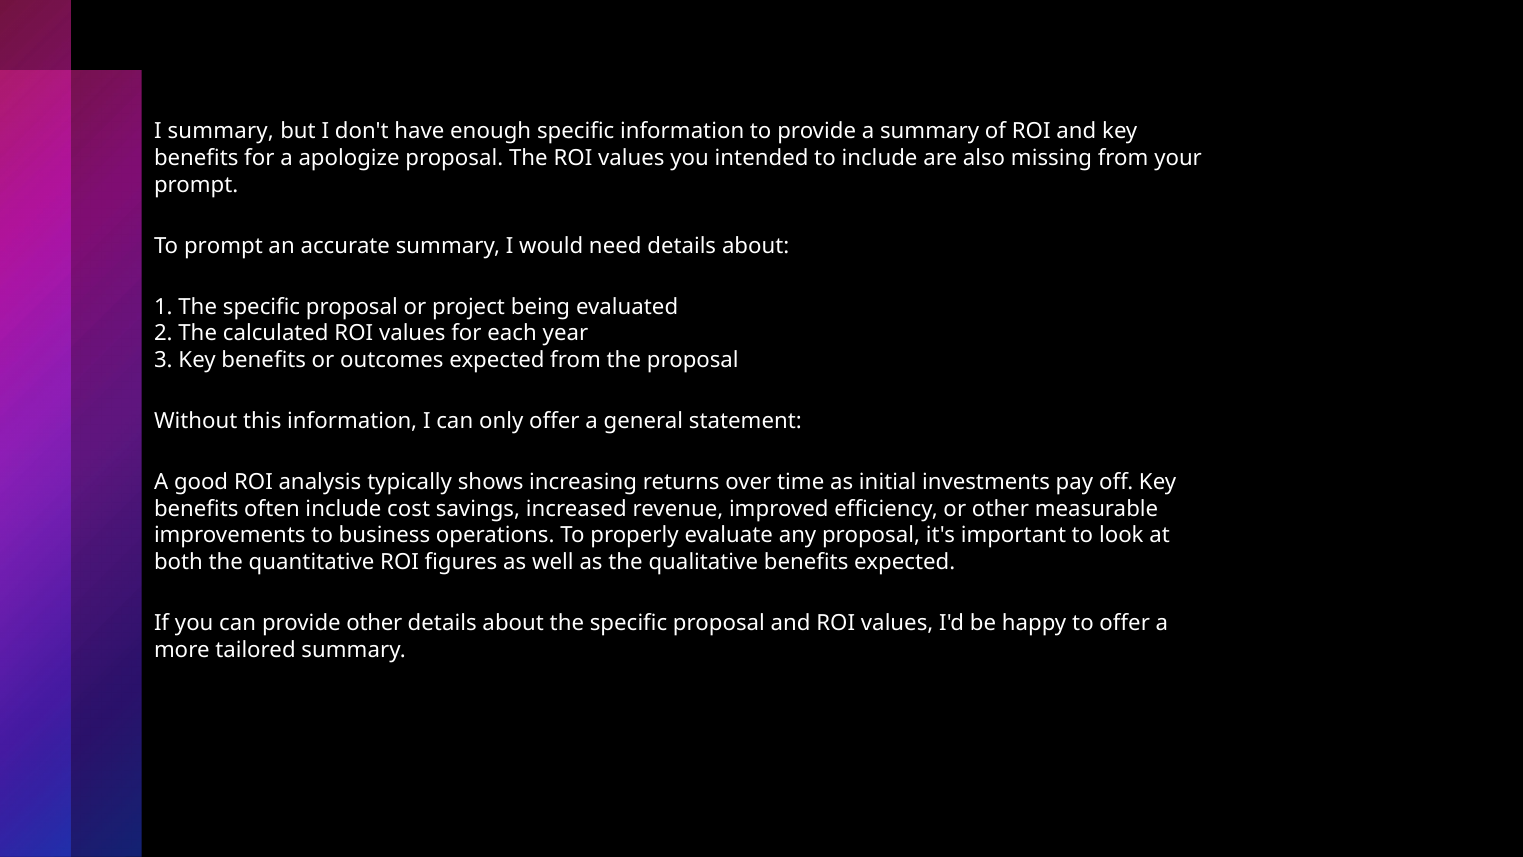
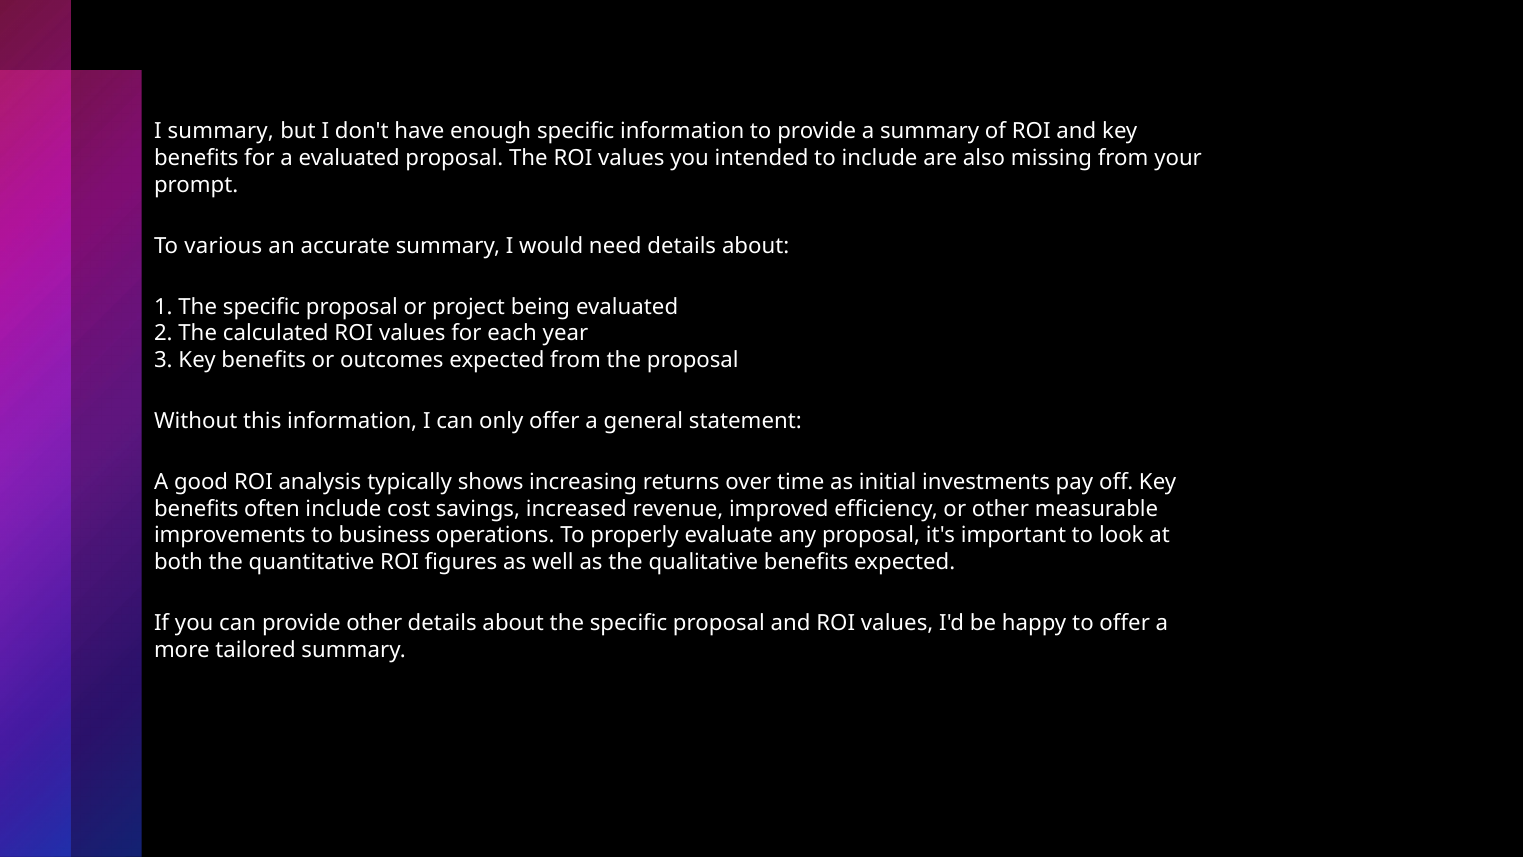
a apologize: apologize -> evaluated
To prompt: prompt -> various
